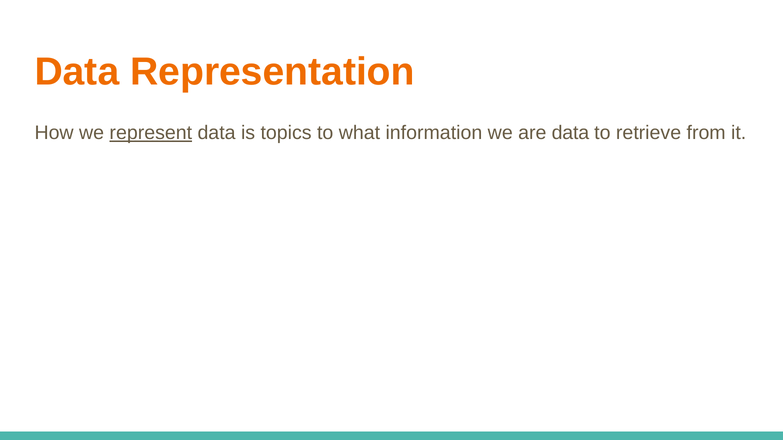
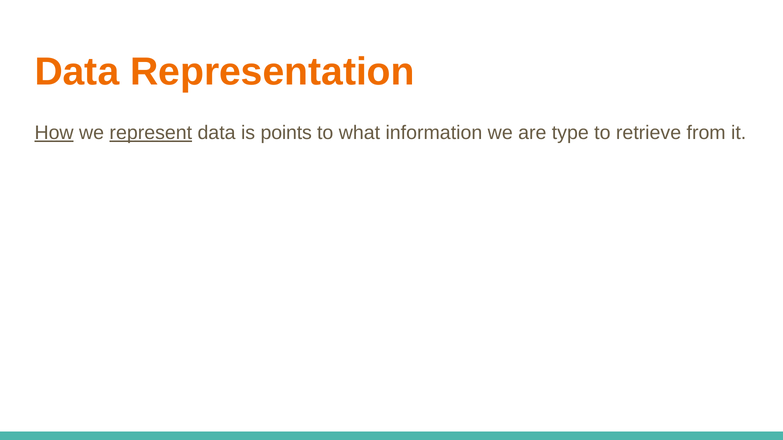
How underline: none -> present
topics: topics -> points
are data: data -> type
